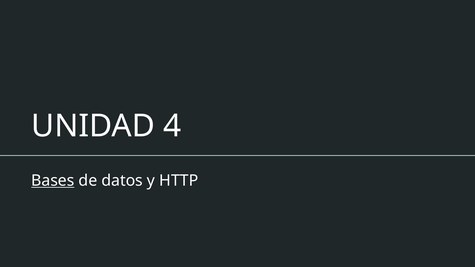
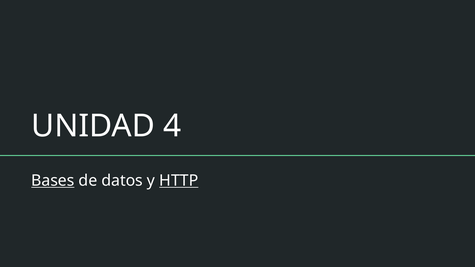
HTTP underline: none -> present
